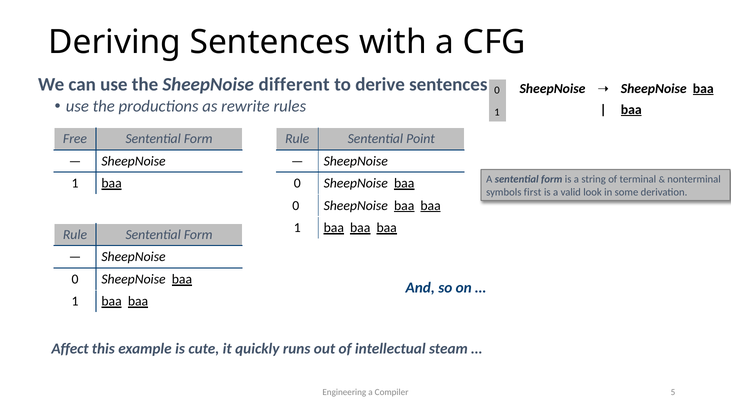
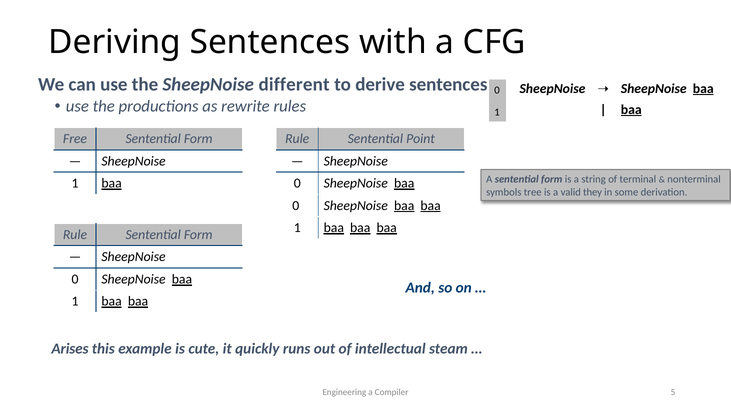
first: first -> tree
look: look -> they
Affect: Affect -> Arises
